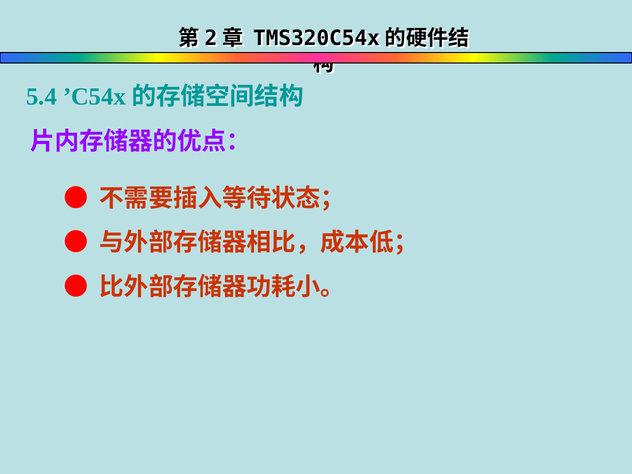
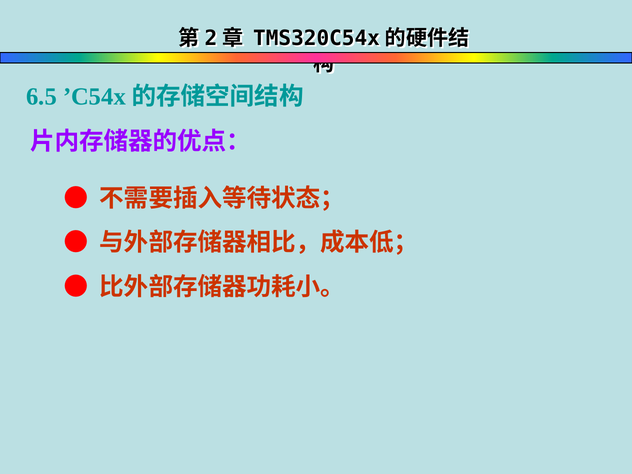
5.4: 5.4 -> 6.5
